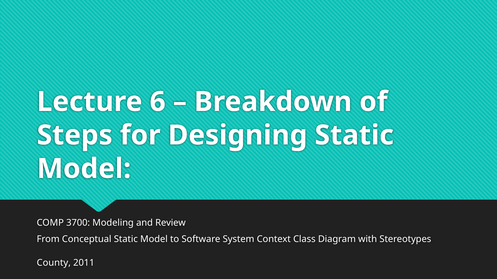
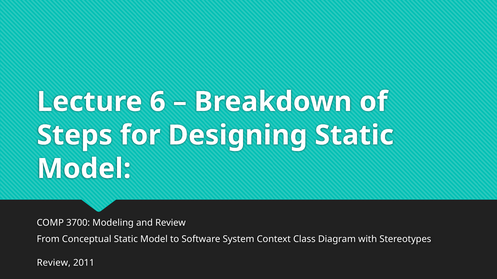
County at (54, 263): County -> Review
